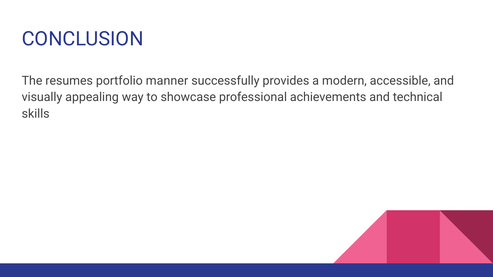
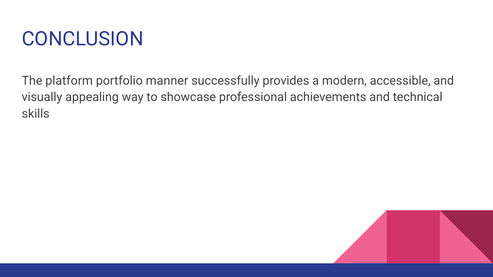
resumes: resumes -> platform
